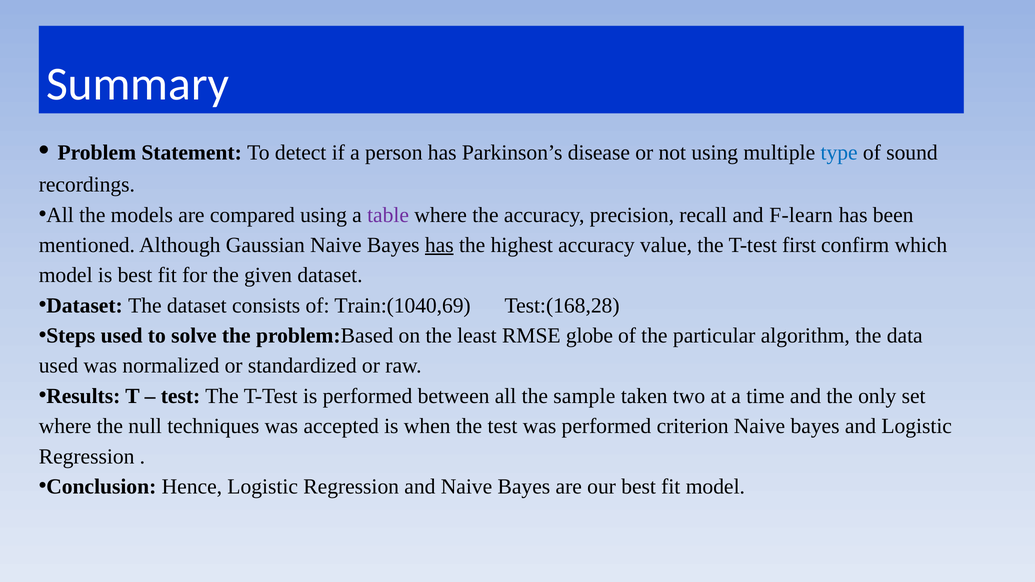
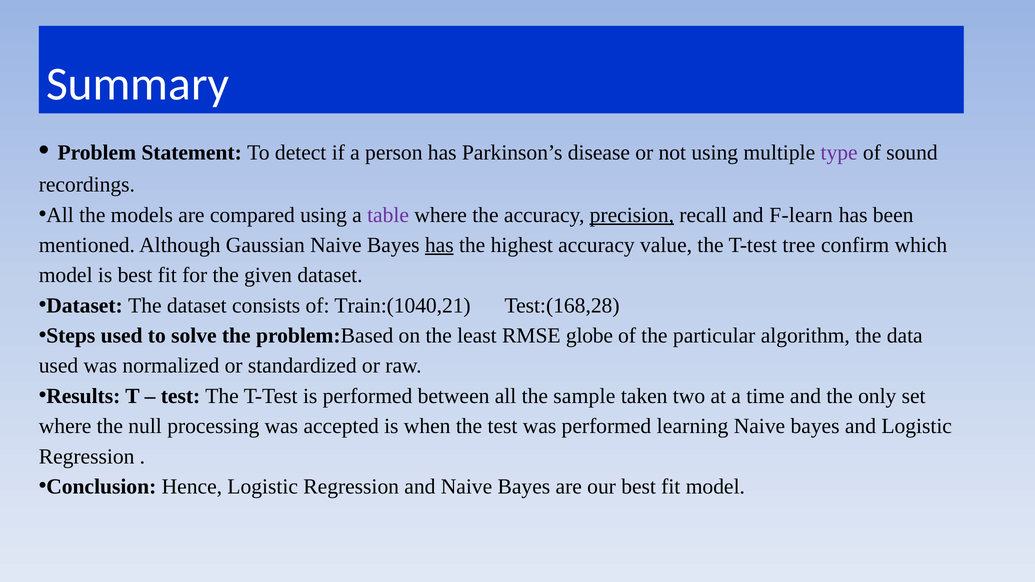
type colour: blue -> purple
precision underline: none -> present
first: first -> tree
Train:(1040,69: Train:(1040,69 -> Train:(1040,21
techniques: techniques -> processing
criterion: criterion -> learning
